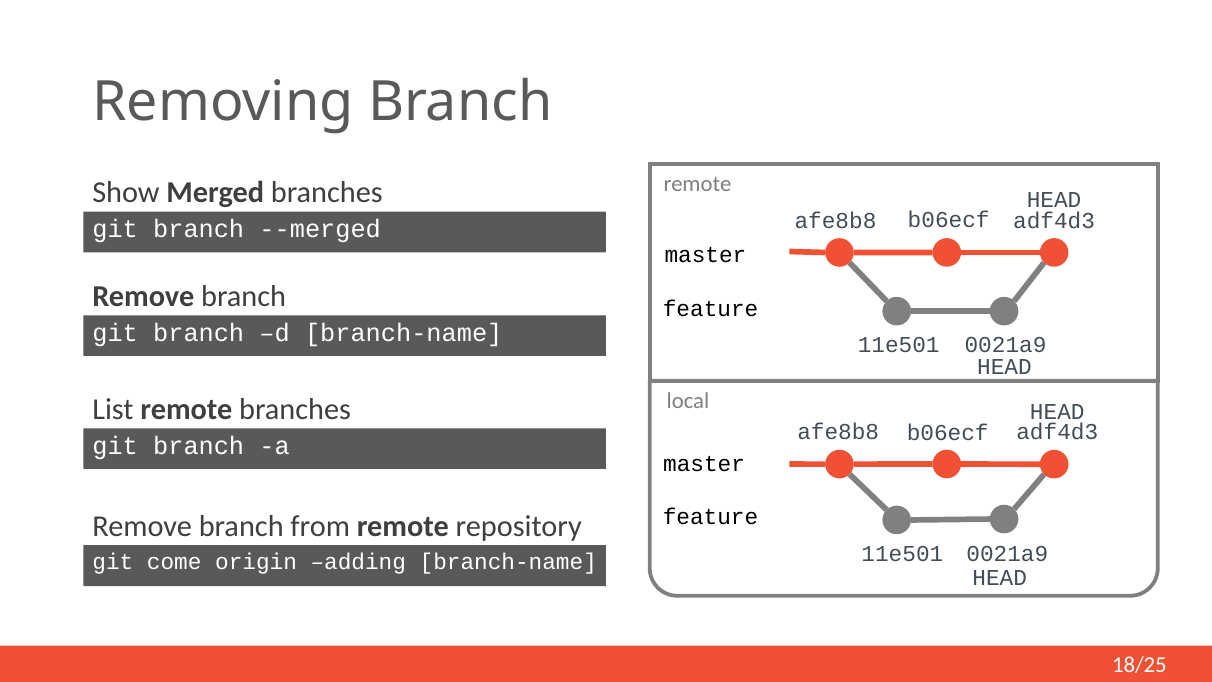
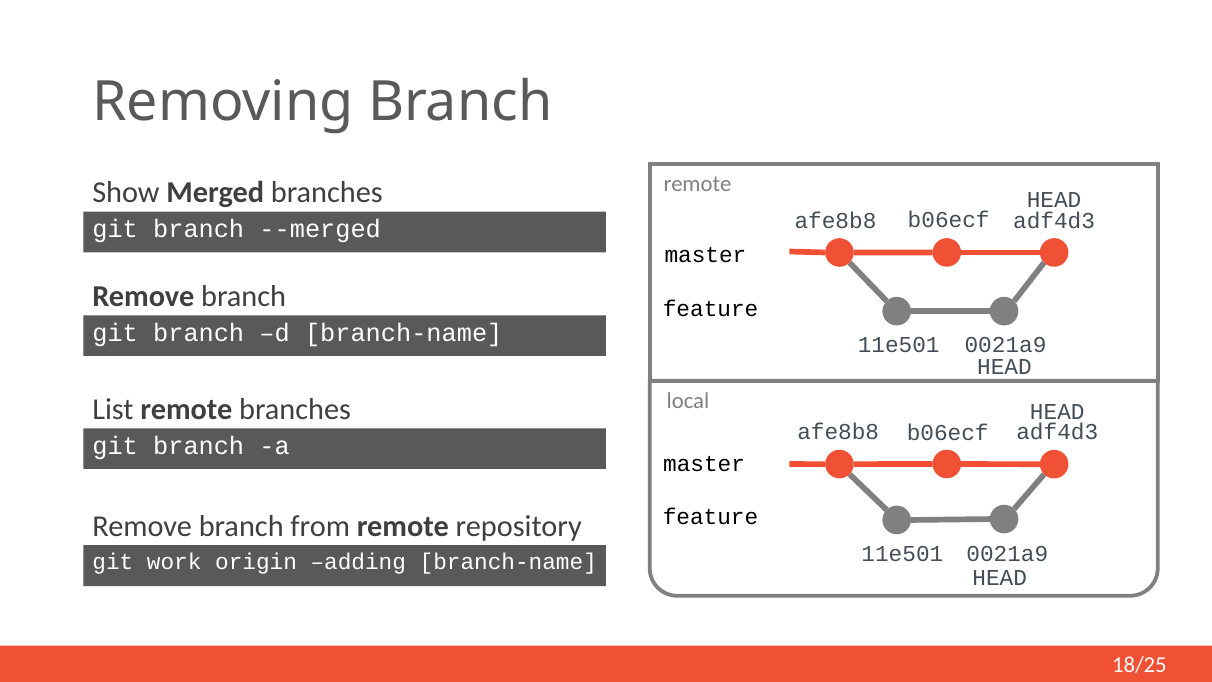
come: come -> work
